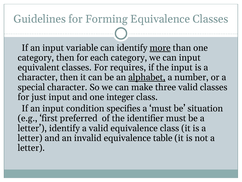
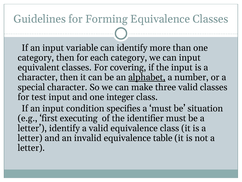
more underline: present -> none
requires: requires -> covering
just: just -> test
preferred: preferred -> executing
